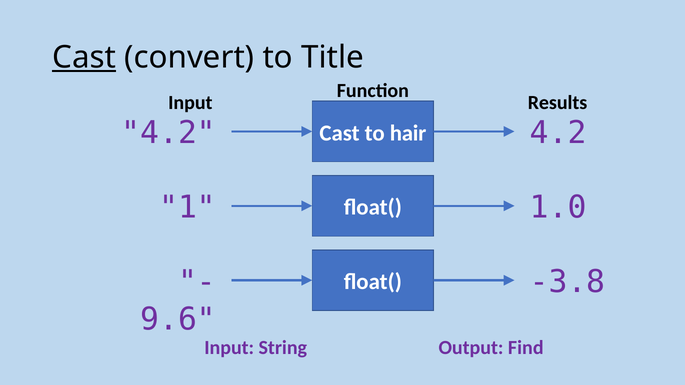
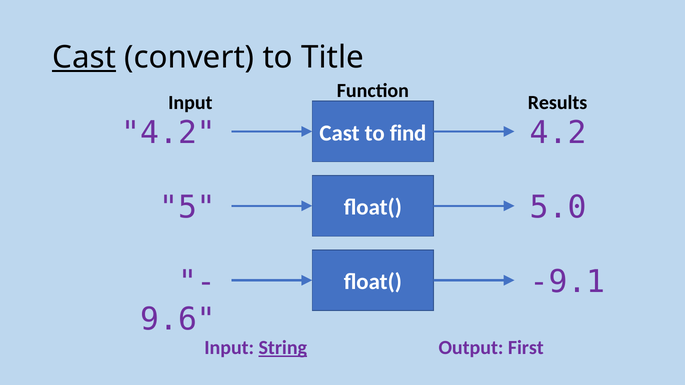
hair: hair -> find
1: 1 -> 5
1.0: 1.0 -> 5.0
-3.8: -3.8 -> -9.1
String underline: none -> present
Find: Find -> First
